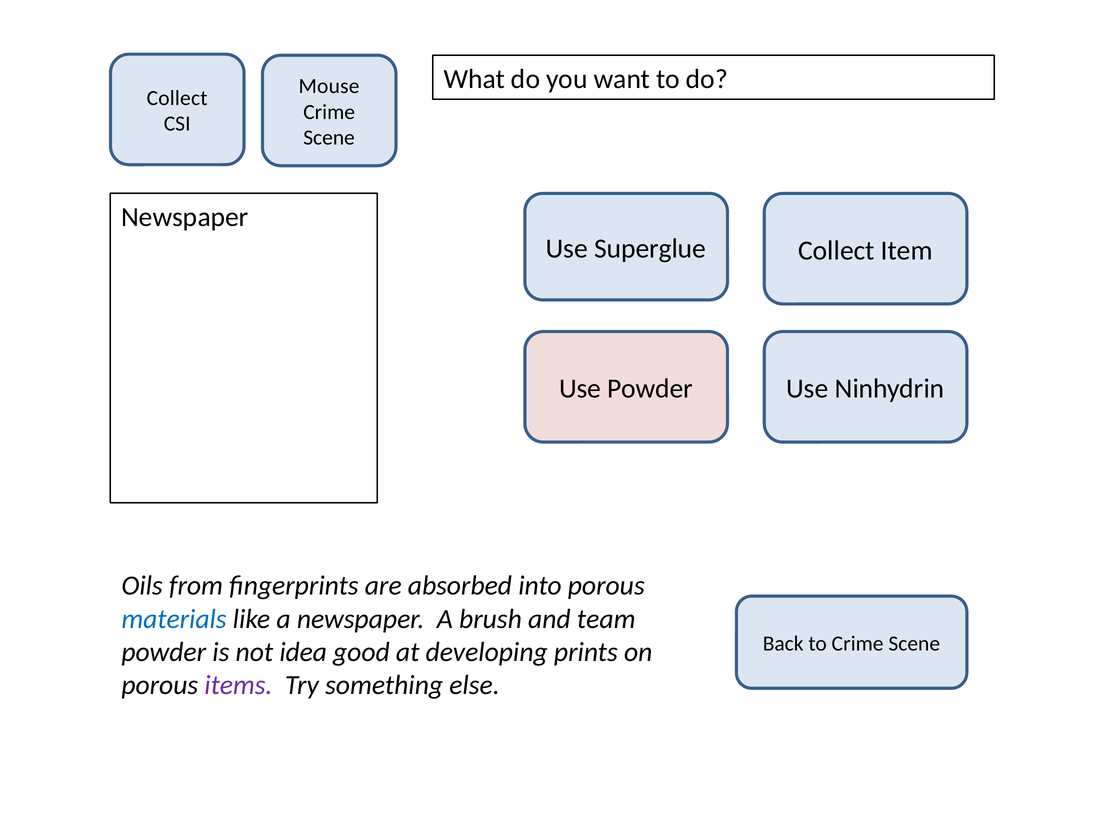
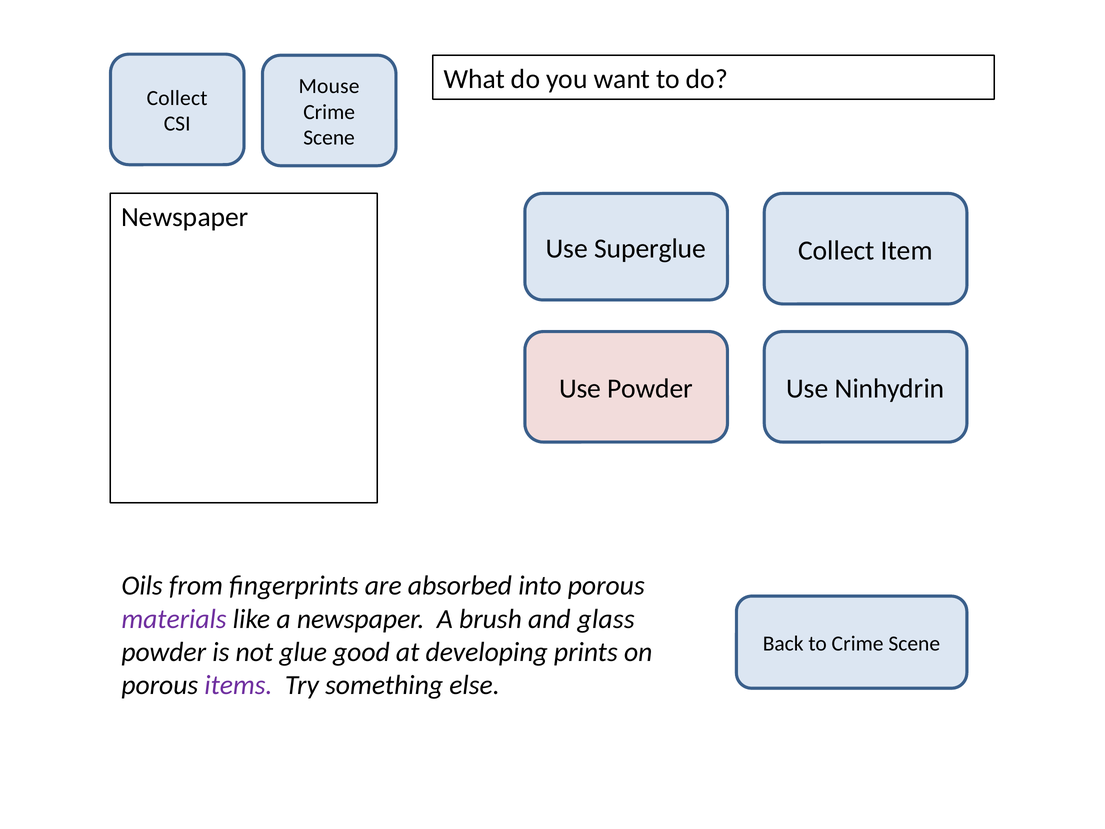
materials colour: blue -> purple
team: team -> glass
idea: idea -> glue
